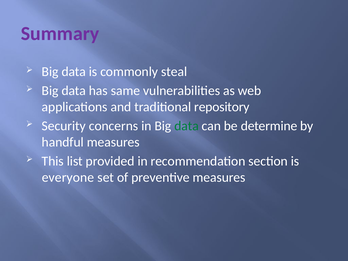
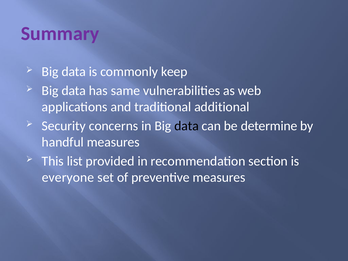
steal: steal -> keep
repository: repository -> additional
data at (187, 126) colour: green -> black
